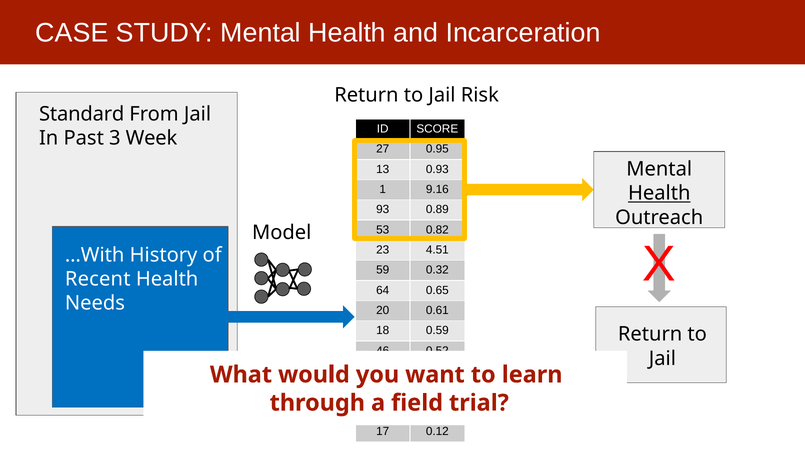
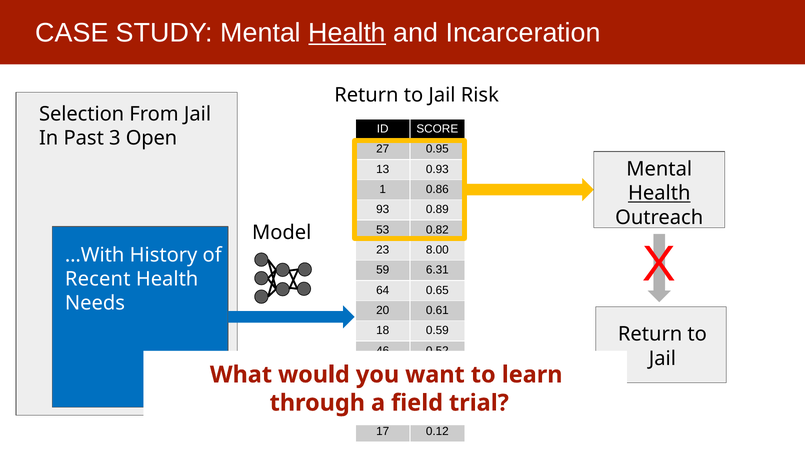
Health at (347, 33) underline: none -> present
Standard: Standard -> Selection
Week: Week -> Open
9.16: 9.16 -> 0.86
4.51: 4.51 -> 8.00
0.32: 0.32 -> 6.31
